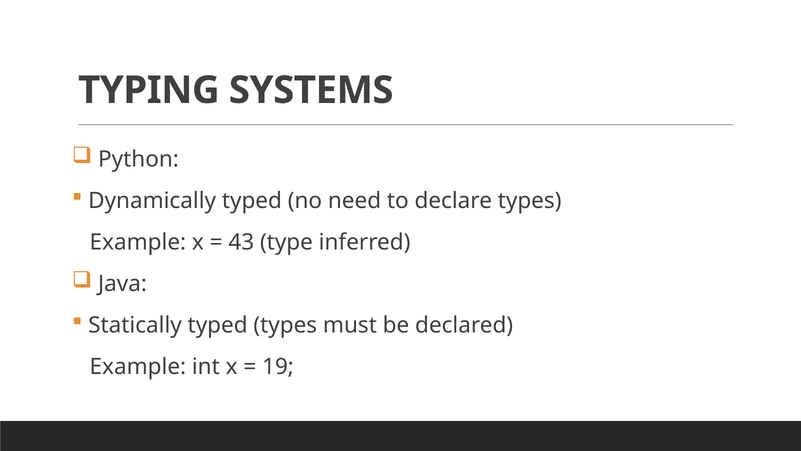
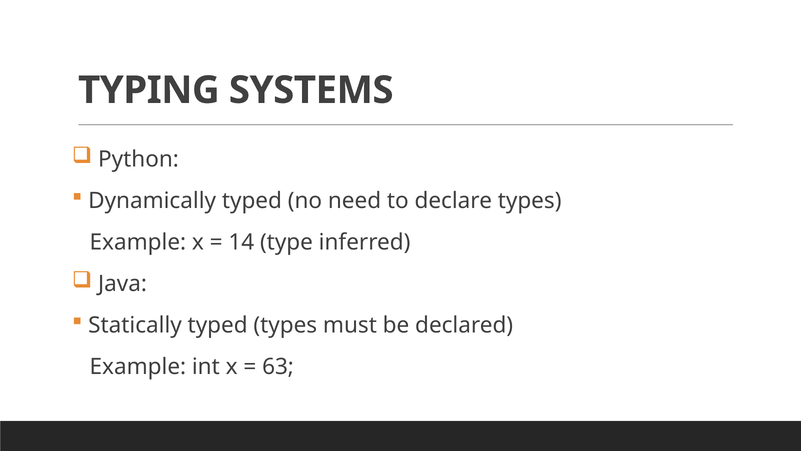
43: 43 -> 14
19: 19 -> 63
